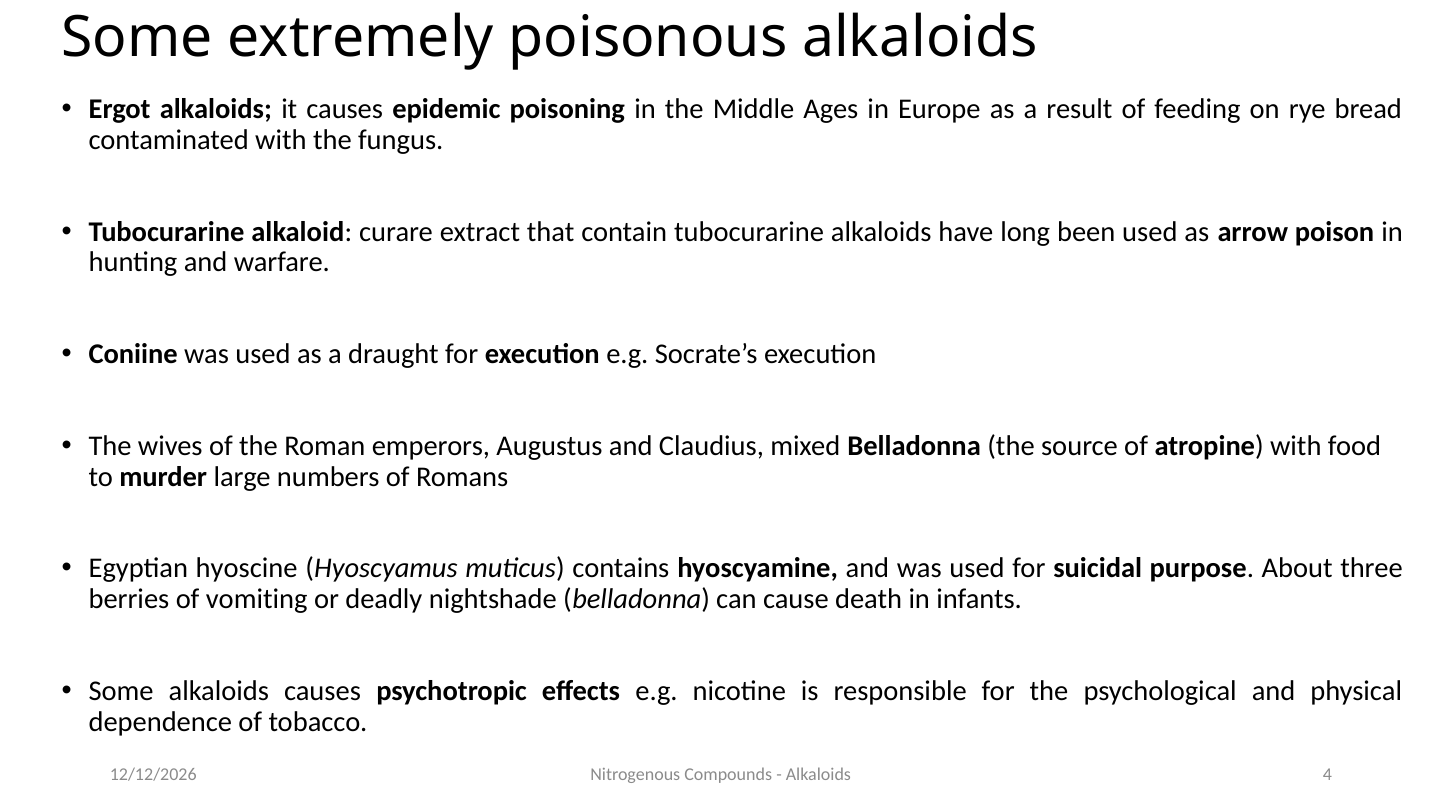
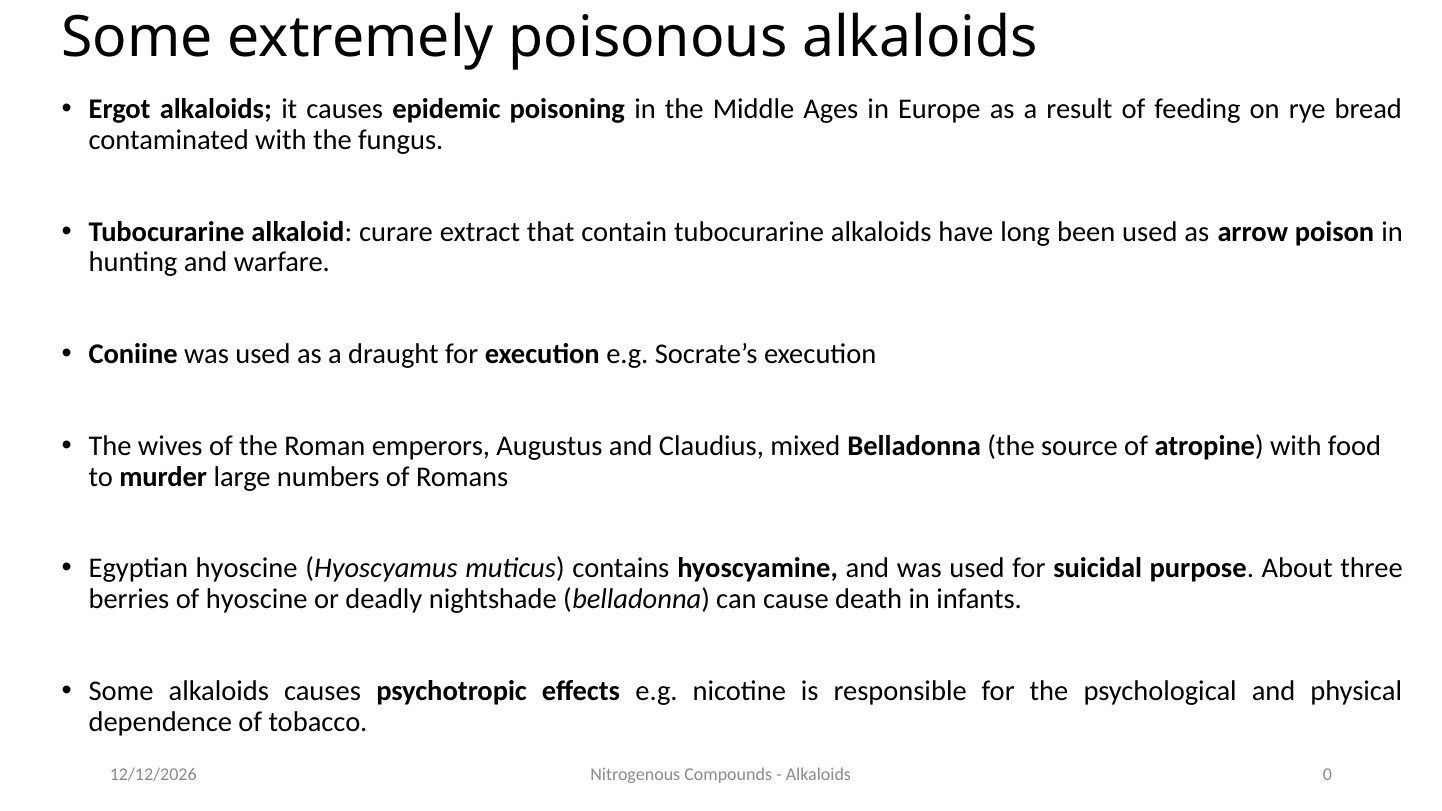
of vomiting: vomiting -> hyoscine
4: 4 -> 0
